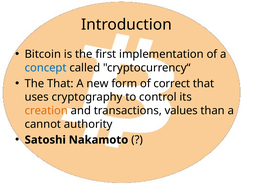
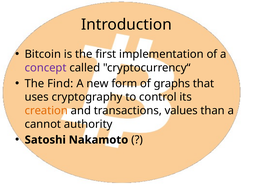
concept colour: blue -> purple
The That: That -> Find
correct: correct -> graphs
